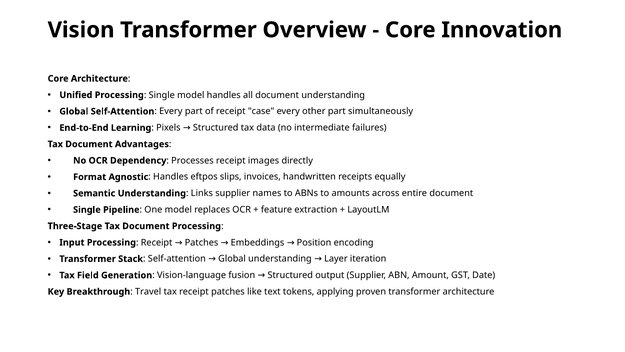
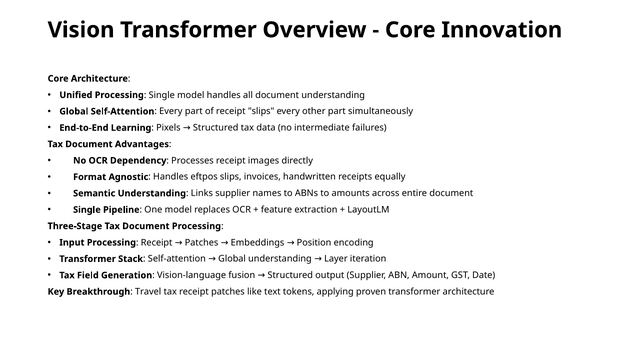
receipt case: case -> slips
